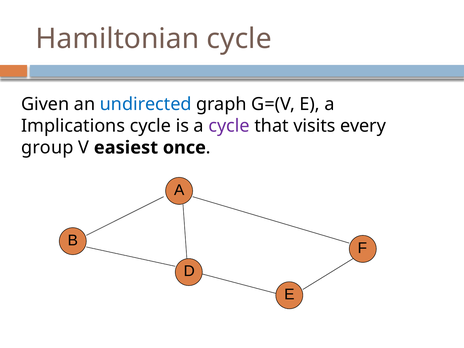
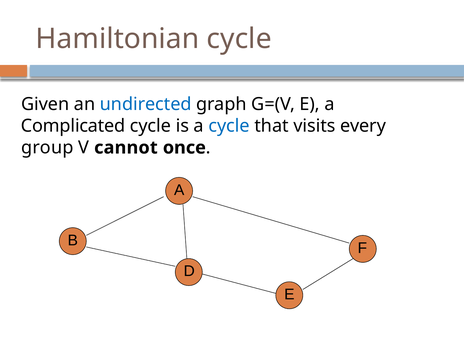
Implications: Implications -> Complicated
cycle at (229, 126) colour: purple -> blue
easiest: easiest -> cannot
